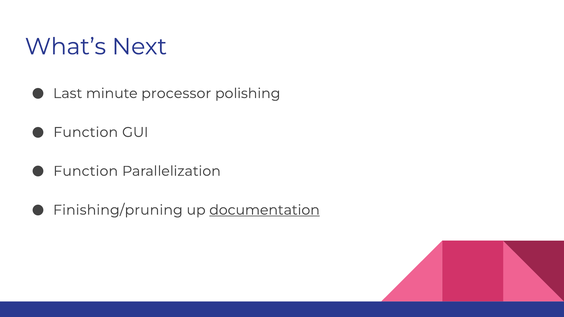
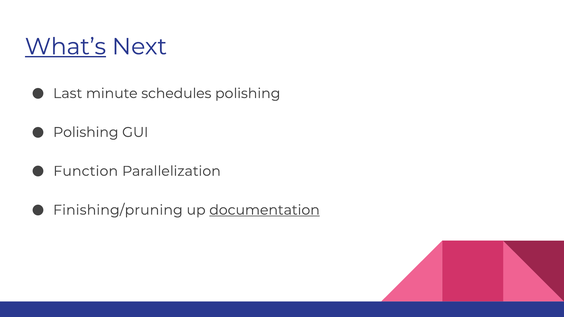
What’s underline: none -> present
processor: processor -> schedules
Function at (86, 132): Function -> Polishing
